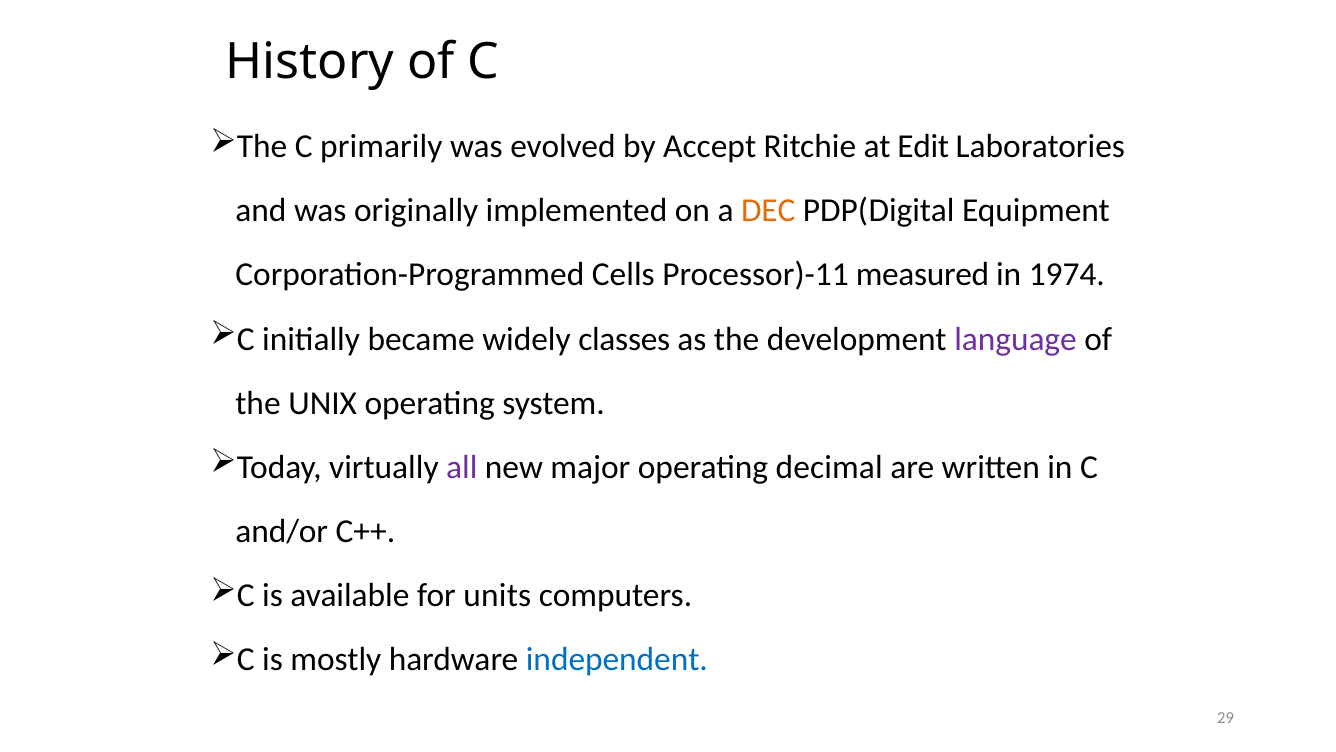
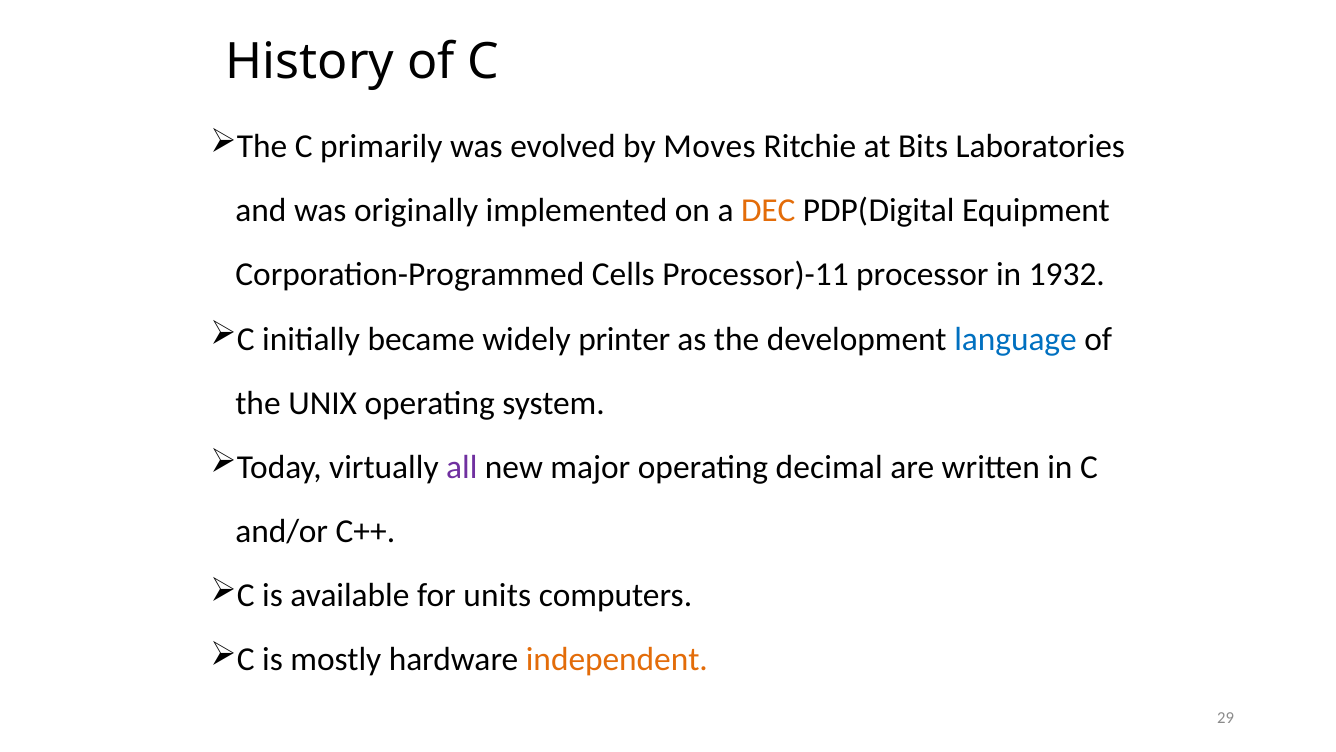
Accept: Accept -> Moves
Edit: Edit -> Bits
measured: measured -> processor
1974: 1974 -> 1932
classes: classes -> printer
language colour: purple -> blue
independent colour: blue -> orange
